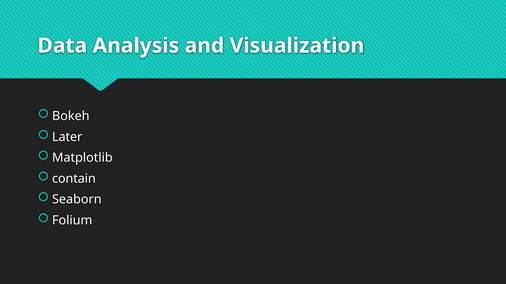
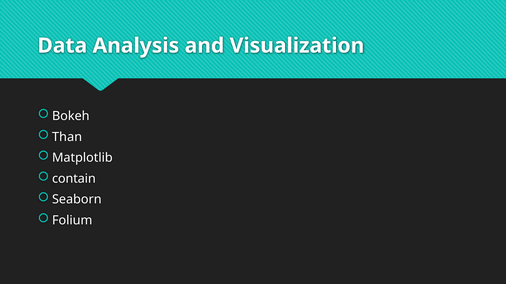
Later: Later -> Than
